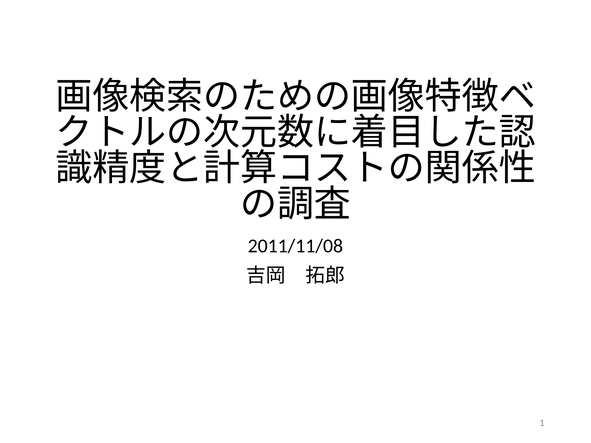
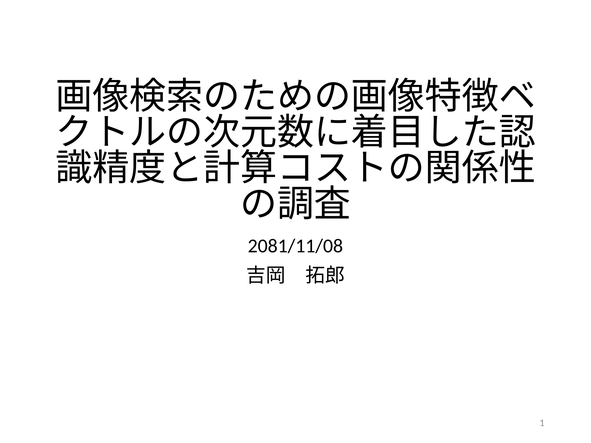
2011/11/08: 2011/11/08 -> 2081/11/08
